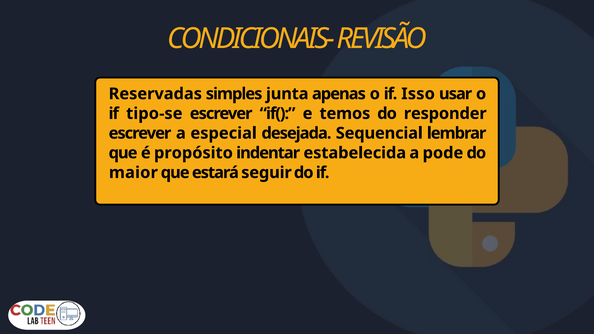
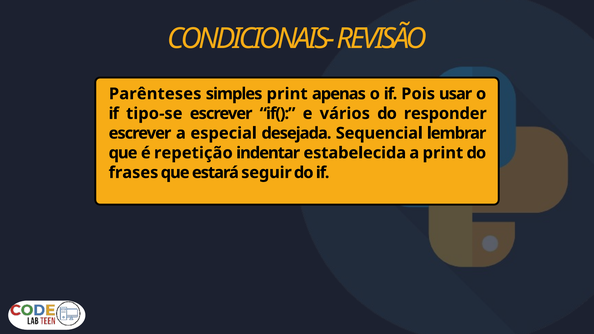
Reservadas: Reservadas -> Parênteses
simples junta: junta -> print
Isso: Isso -> Pois
temos: temos -> vários
propósito: propósito -> repetição
a pode: pode -> print
maior: maior -> frases
